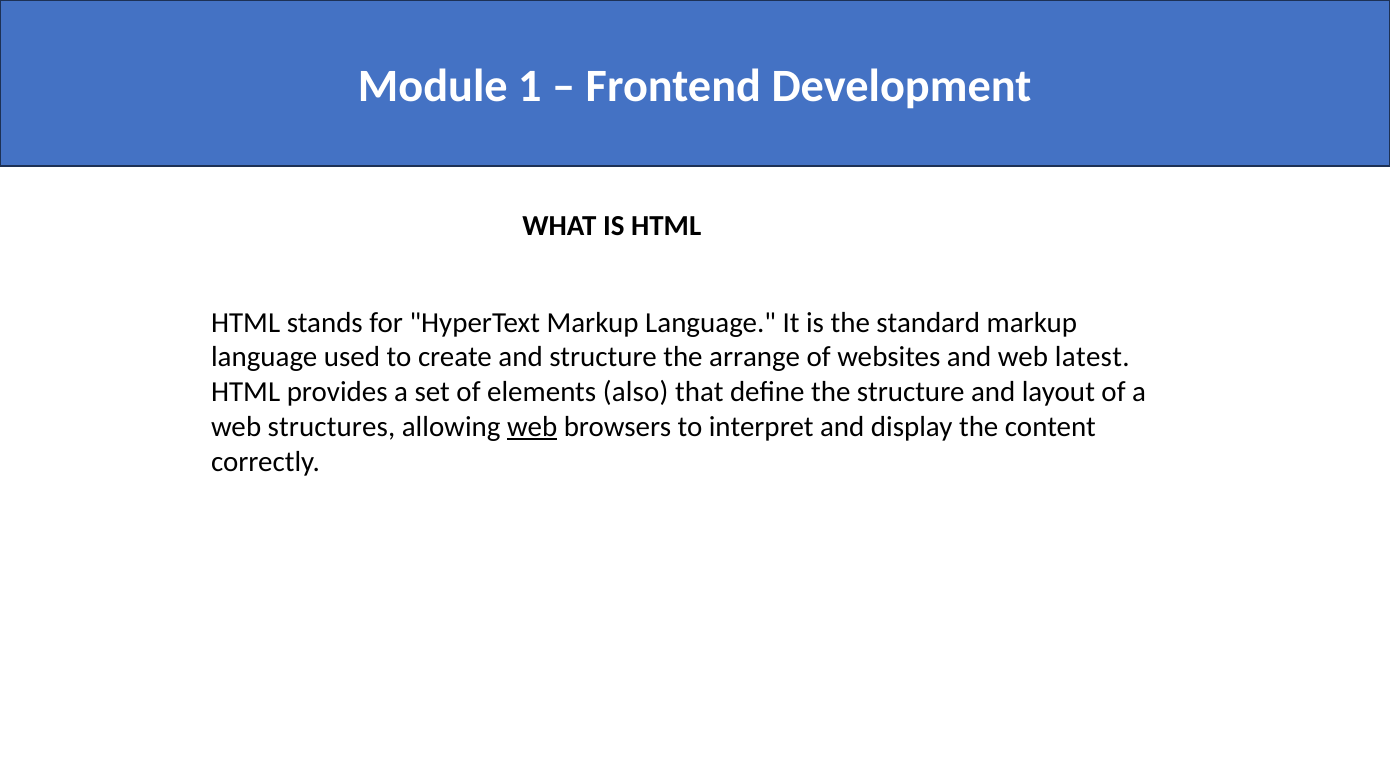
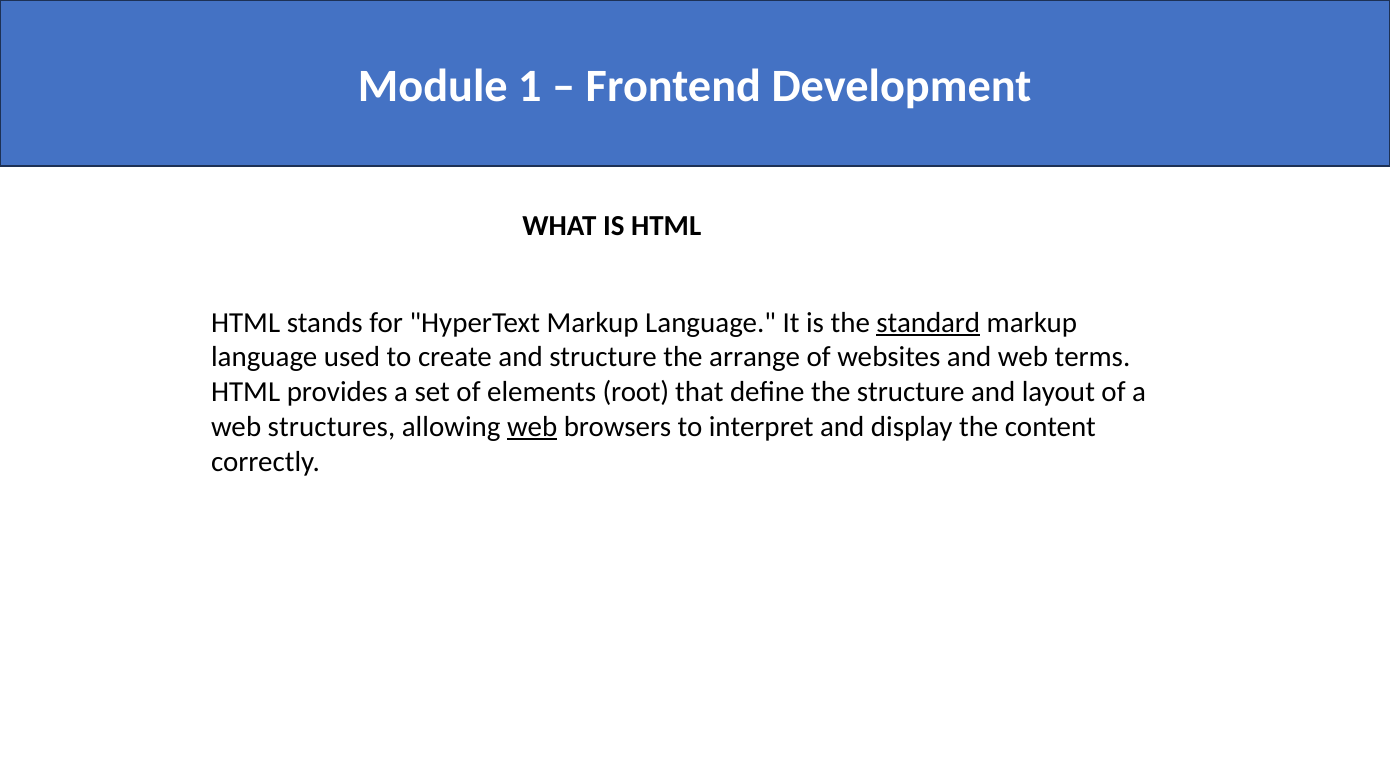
standard underline: none -> present
latest: latest -> terms
also: also -> root
